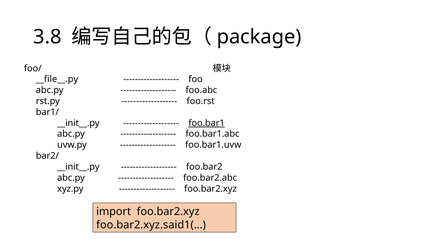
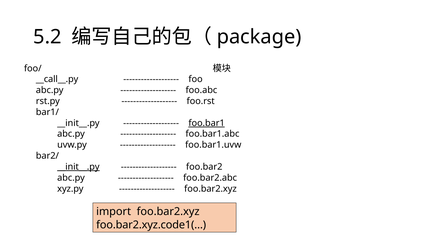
3.8: 3.8 -> 5.2
__file__.py: __file__.py -> __call__.py
__init__.py at (78, 167) underline: none -> present
foo.bar2.xyz.said1(…: foo.bar2.xyz.said1(… -> foo.bar2.xyz.code1(…
